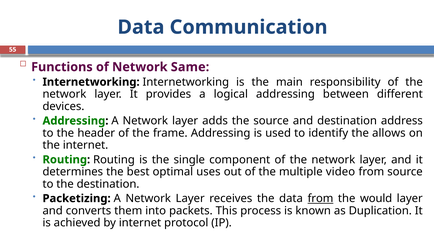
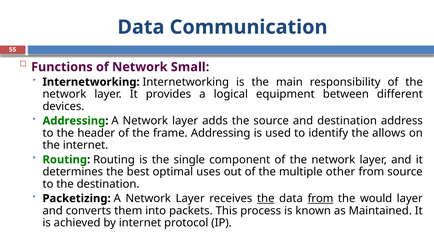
Same: Same -> Small
logical addressing: addressing -> equipment
video: video -> other
the at (266, 199) underline: none -> present
Duplication: Duplication -> Maintained
